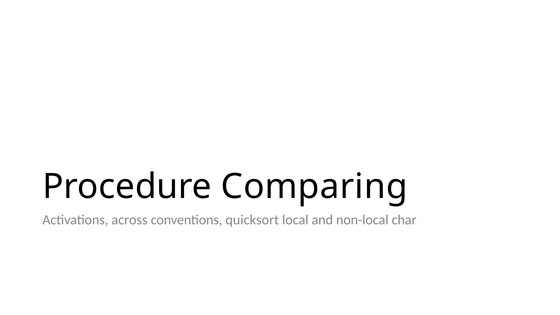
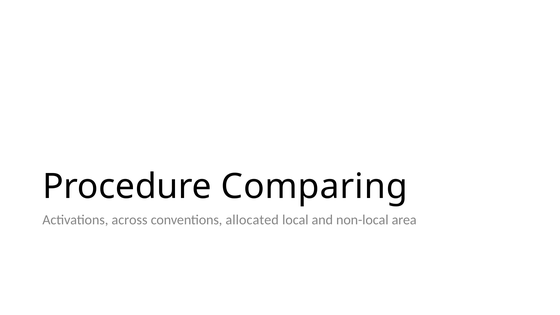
quicksort: quicksort -> allocated
char: char -> area
